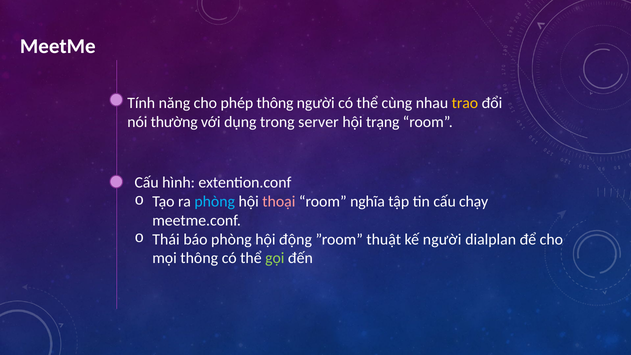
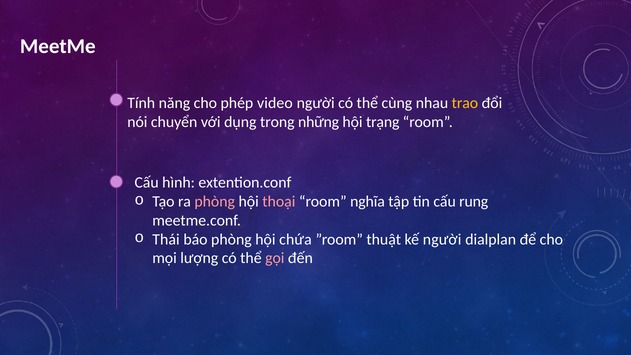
phép thông: thông -> video
thường: thường -> chuyển
server: server -> những
phòng at (215, 201) colour: light blue -> pink
chạy: chạy -> rung
động: động -> chứa
mọi thông: thông -> lượng
gọi colour: light green -> pink
